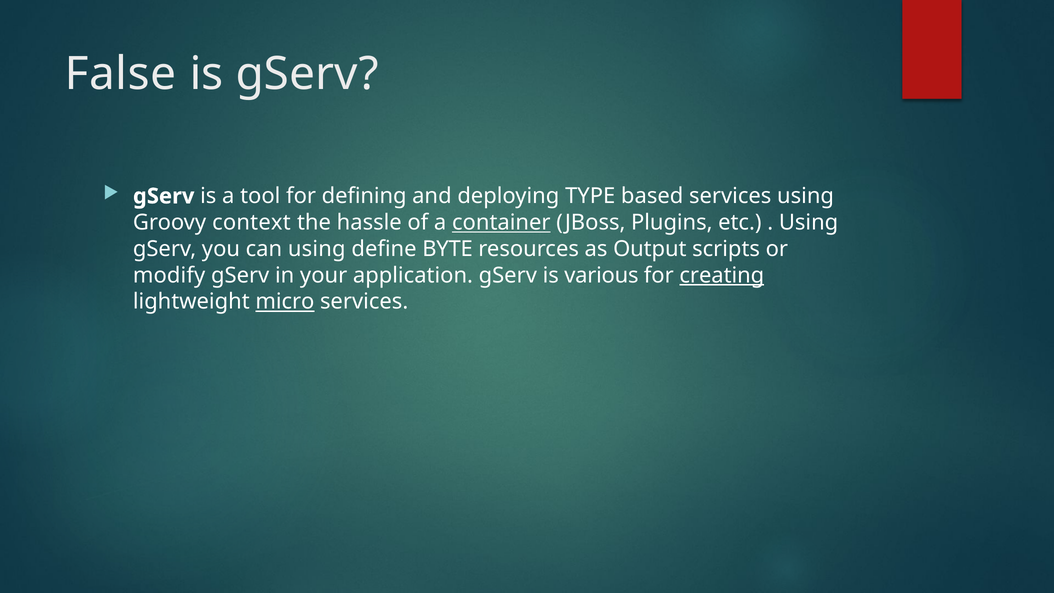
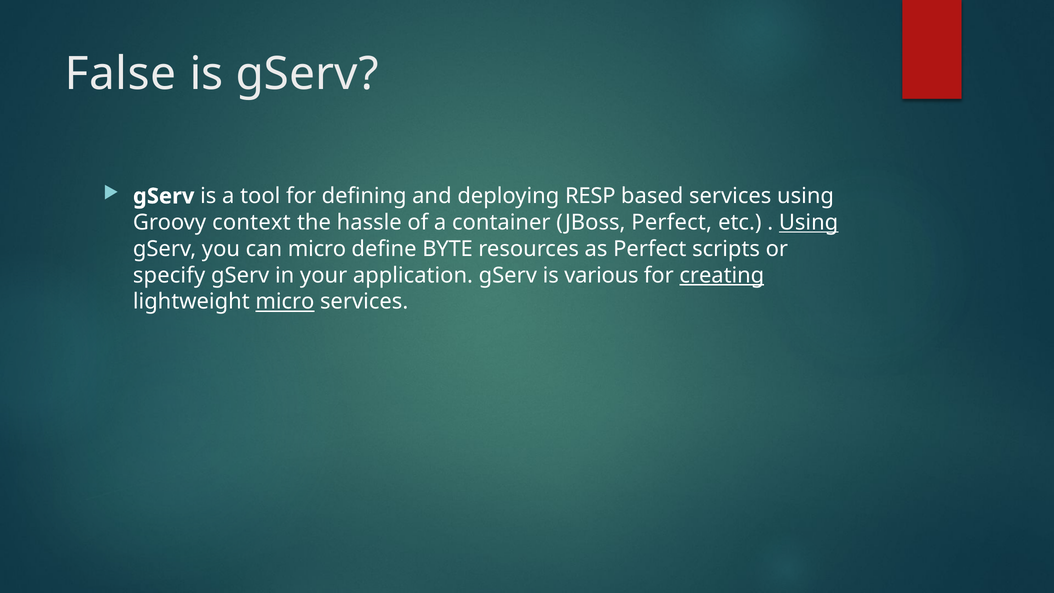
TYPE: TYPE -> RESP
container underline: present -> none
JBoss Plugins: Plugins -> Perfect
Using at (809, 223) underline: none -> present
can using: using -> micro
as Output: Output -> Perfect
modify: modify -> specify
